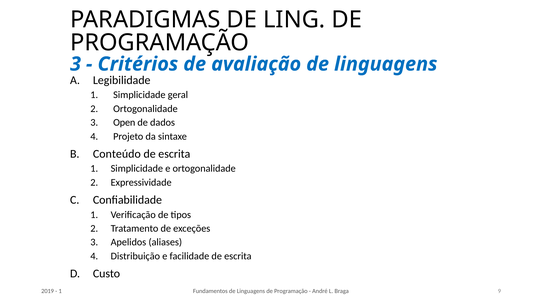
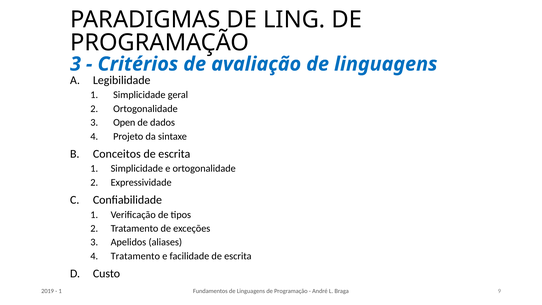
Conteúdo: Conteúdo -> Conceitos
Distribuição at (135, 256): Distribuição -> Tratamento
